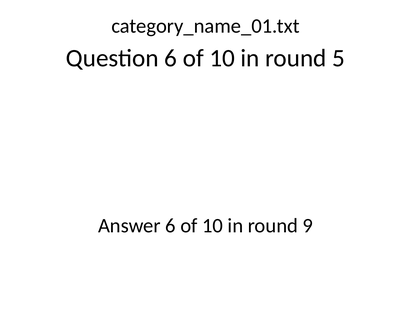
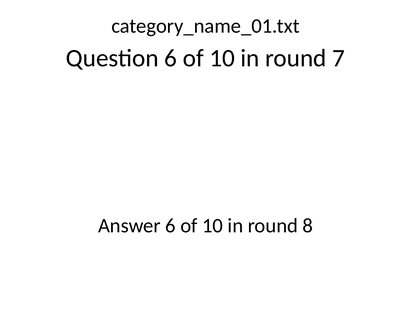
5: 5 -> 7
9: 9 -> 8
